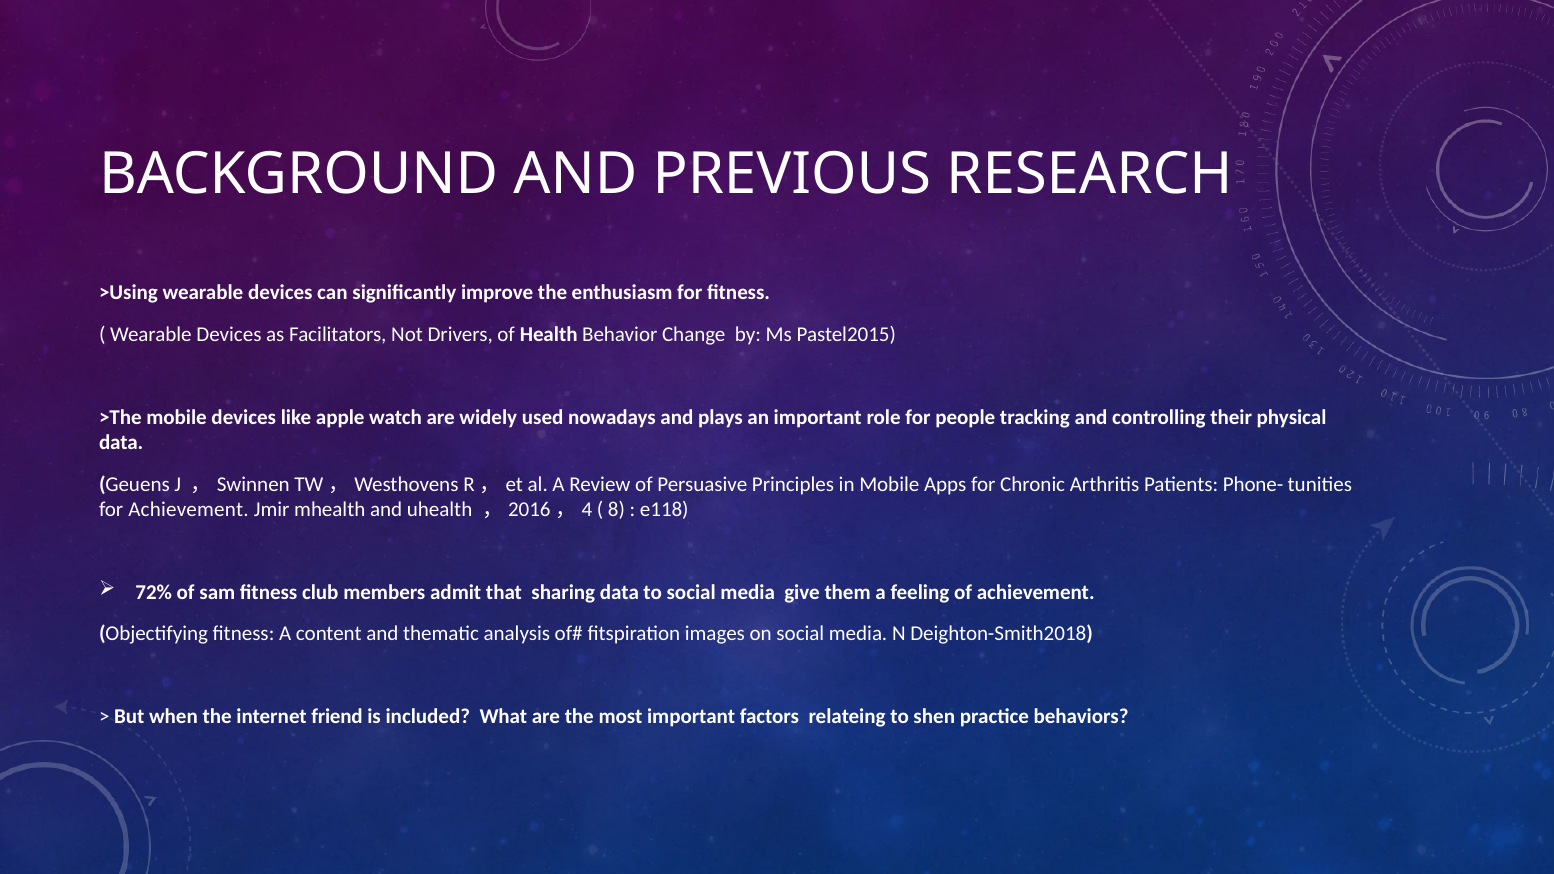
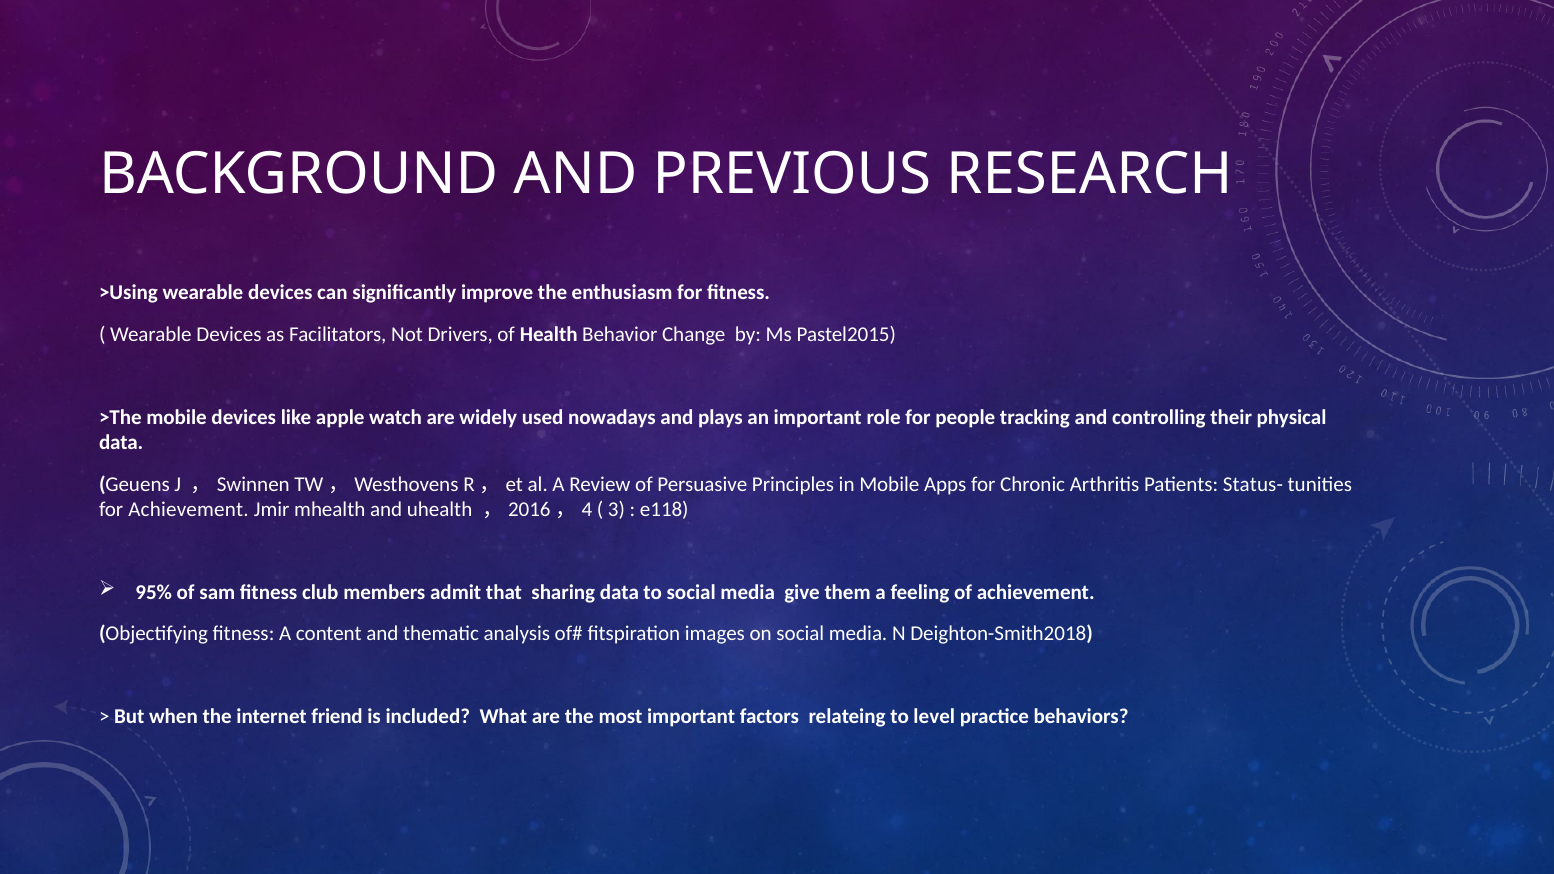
Phone-: Phone- -> Status-
8: 8 -> 3
72%: 72% -> 95%
shen: shen -> level
